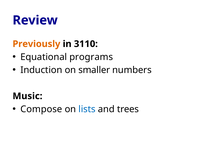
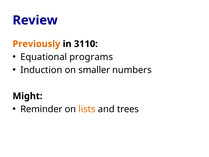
Music: Music -> Might
Compose: Compose -> Reminder
lists colour: blue -> orange
